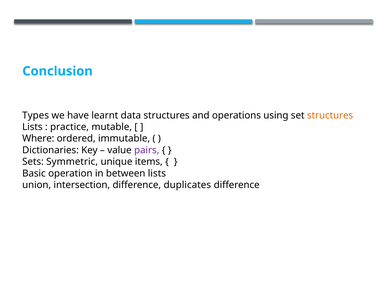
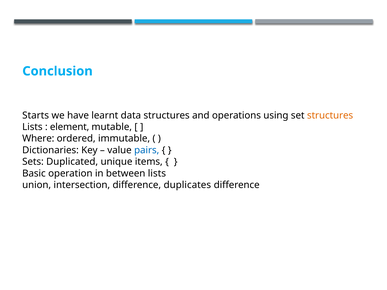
Types: Types -> Starts
practice: practice -> element
pairs colour: purple -> blue
Symmetric: Symmetric -> Duplicated
